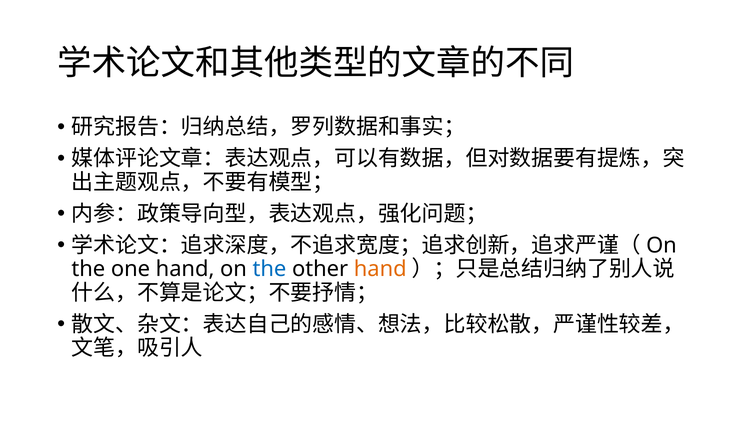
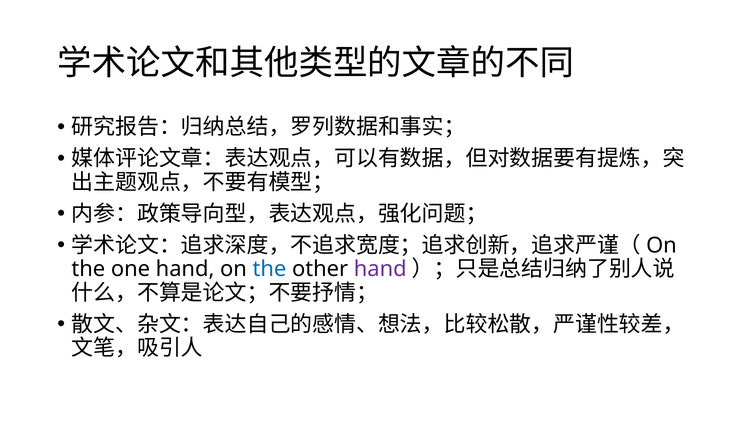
hand at (380, 269) colour: orange -> purple
